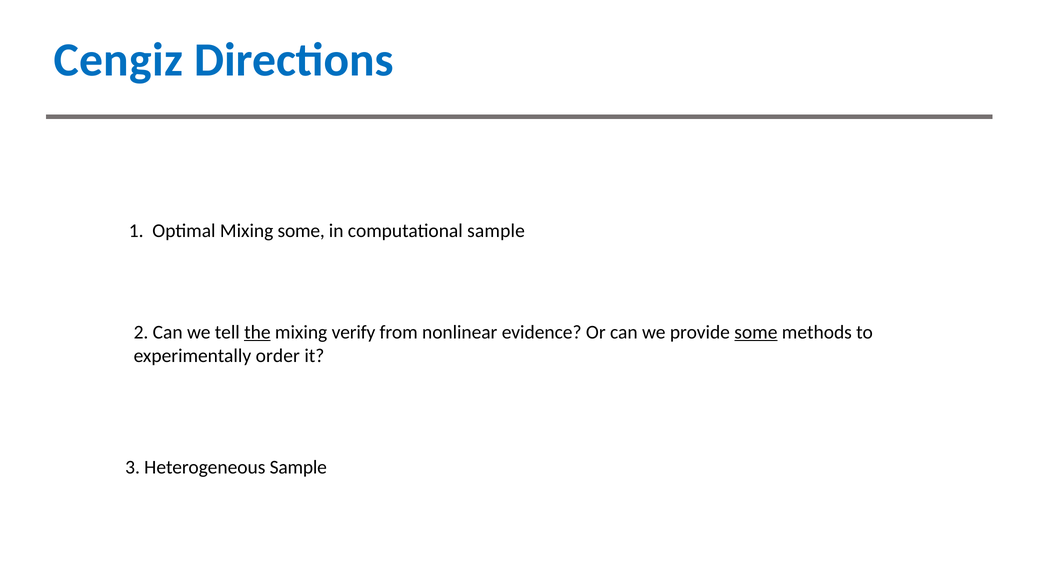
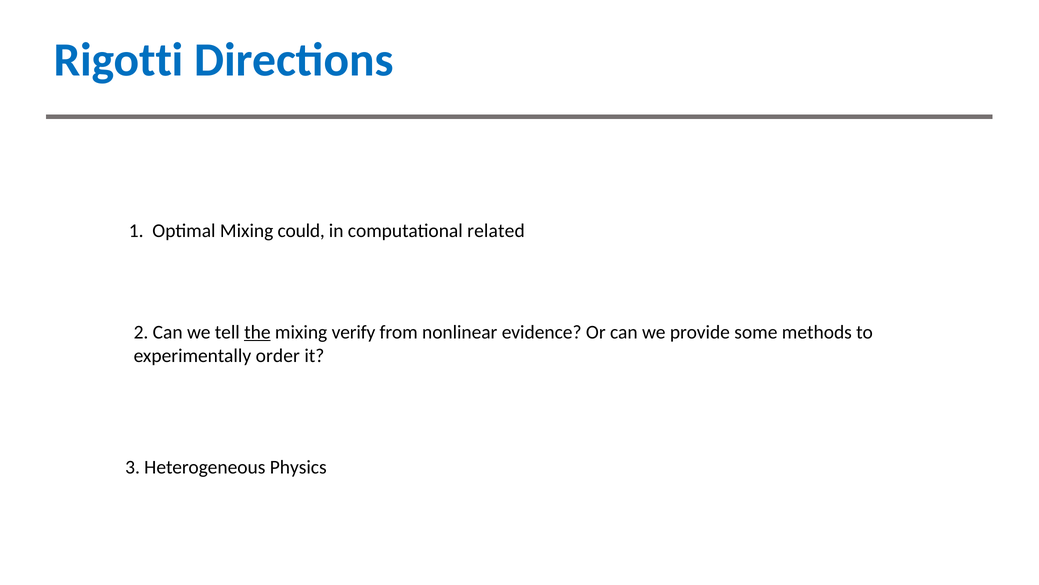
Cengiz: Cengiz -> Rigotti
Mixing some: some -> could
computational sample: sample -> related
some at (756, 332) underline: present -> none
Heterogeneous Sample: Sample -> Physics
